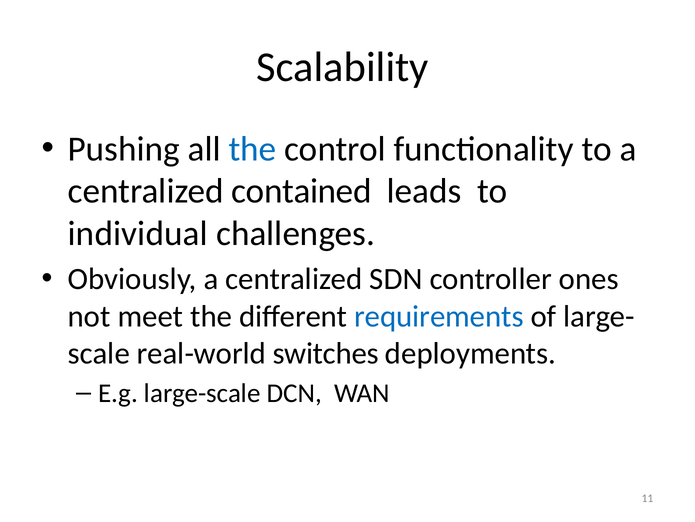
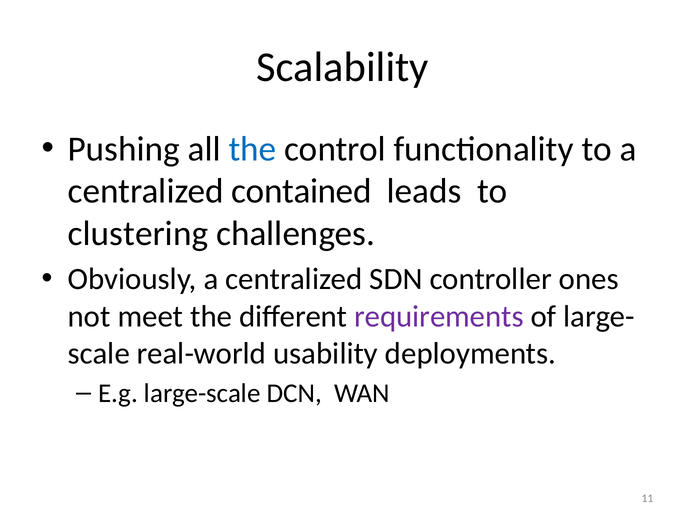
individual: individual -> clustering
requirements colour: blue -> purple
switches: switches -> usability
